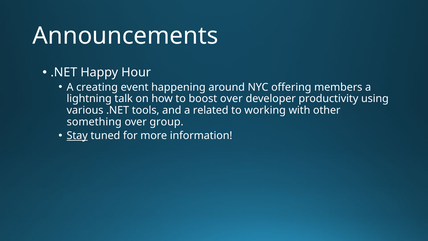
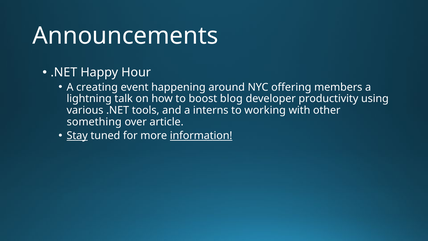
boost over: over -> blog
related: related -> interns
group: group -> article
information underline: none -> present
